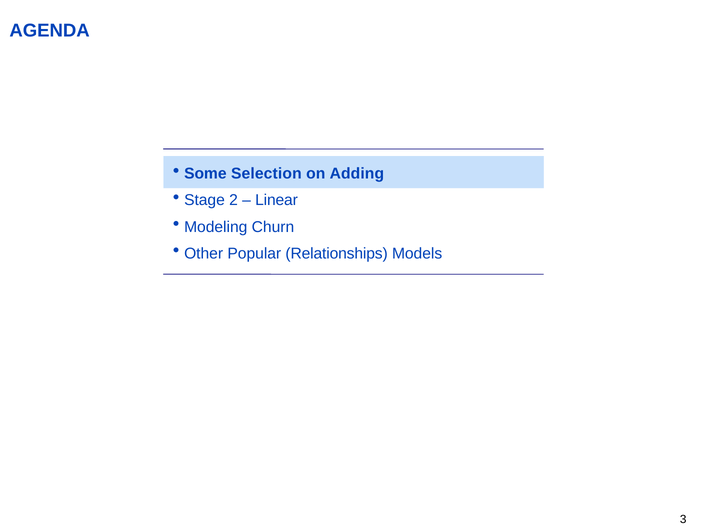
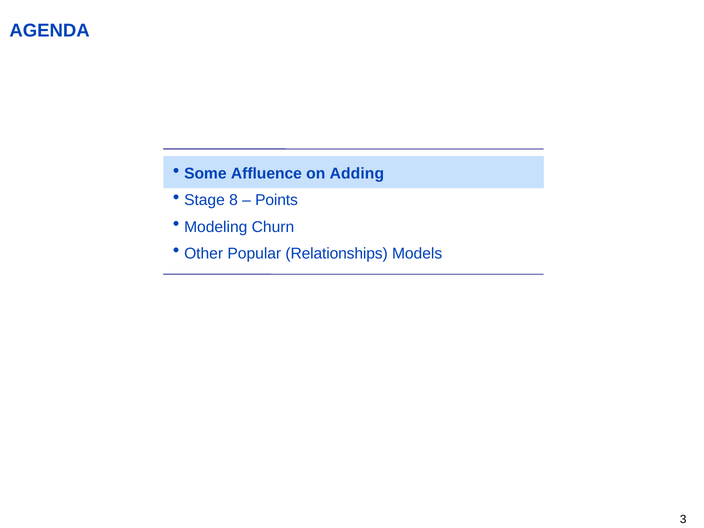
Selection: Selection -> Affluence
2: 2 -> 8
Linear: Linear -> Points
